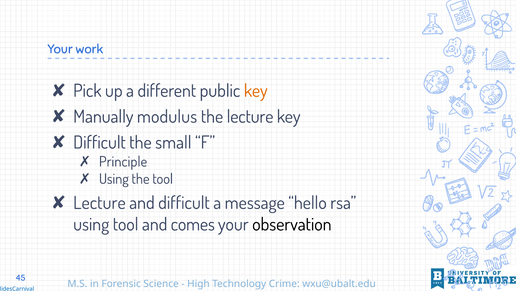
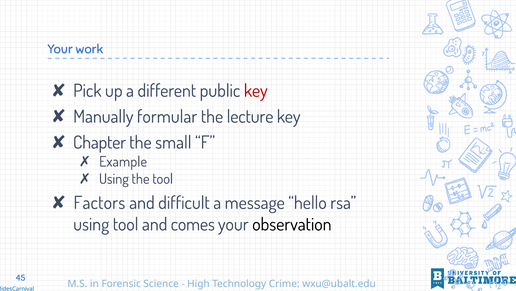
key at (256, 91) colour: orange -> red
modulus: modulus -> formular
Difficult at (99, 142): Difficult -> Chapter
Principle: Principle -> Example
Lecture at (99, 202): Lecture -> Factors
